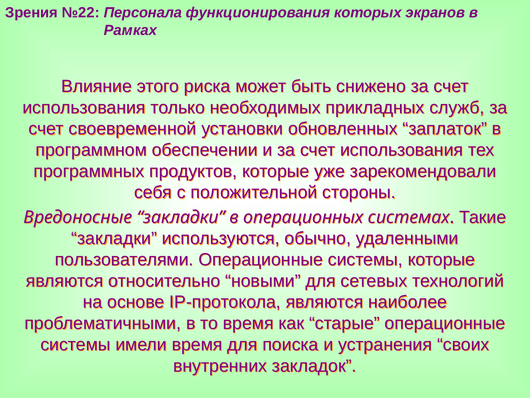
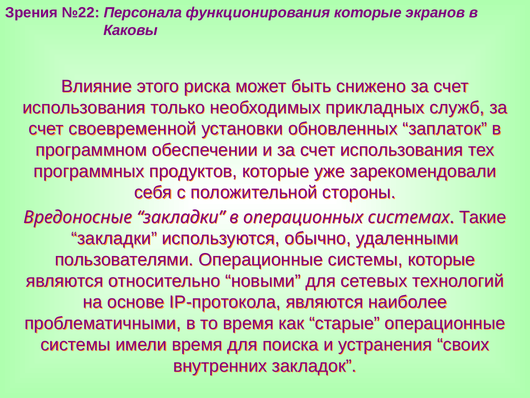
функционирования которых: которых -> которые
Рамках: Рамках -> Каковы
